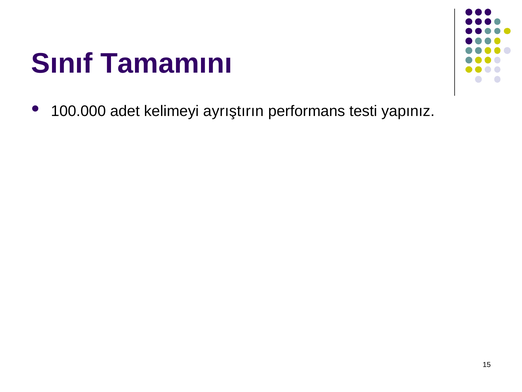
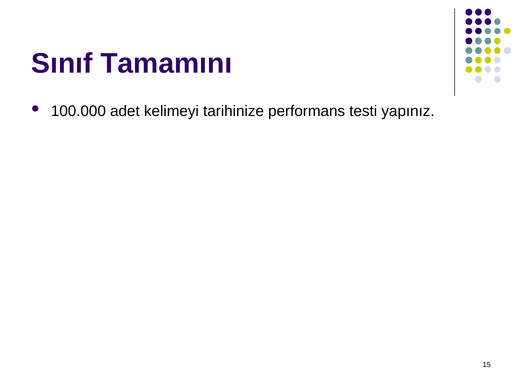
ayrıştırın: ayrıştırın -> tarihinize
